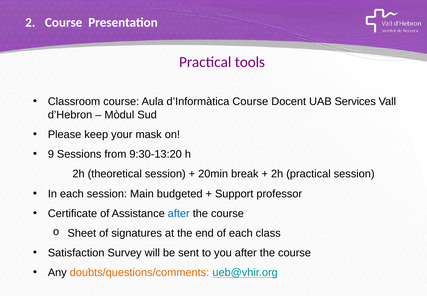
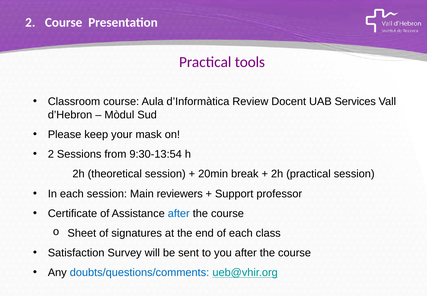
d’Informàtica Course: Course -> Review
9 at (51, 154): 9 -> 2
9:30-13:20: 9:30-13:20 -> 9:30-13:54
budgeted: budgeted -> reviewers
doubts/questions/comments colour: orange -> blue
